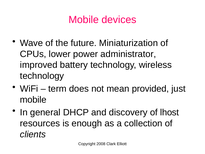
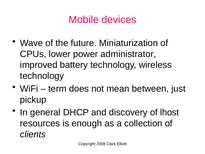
provided: provided -> between
mobile at (33, 100): mobile -> pickup
